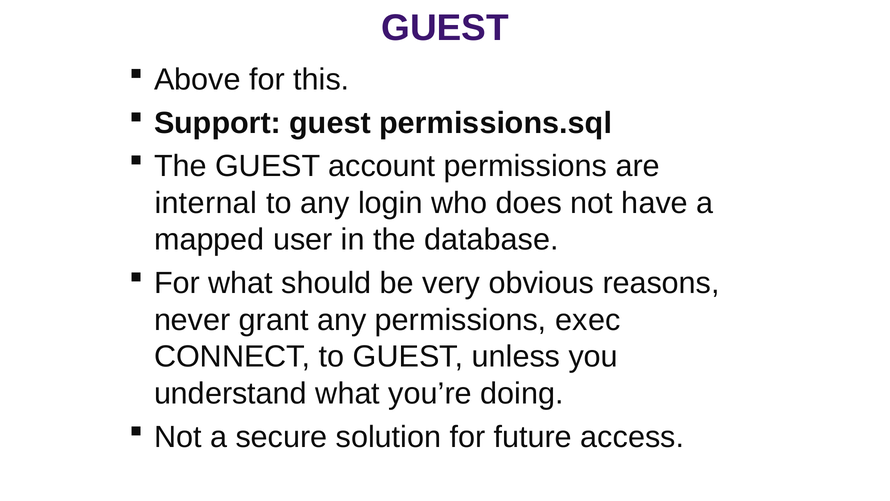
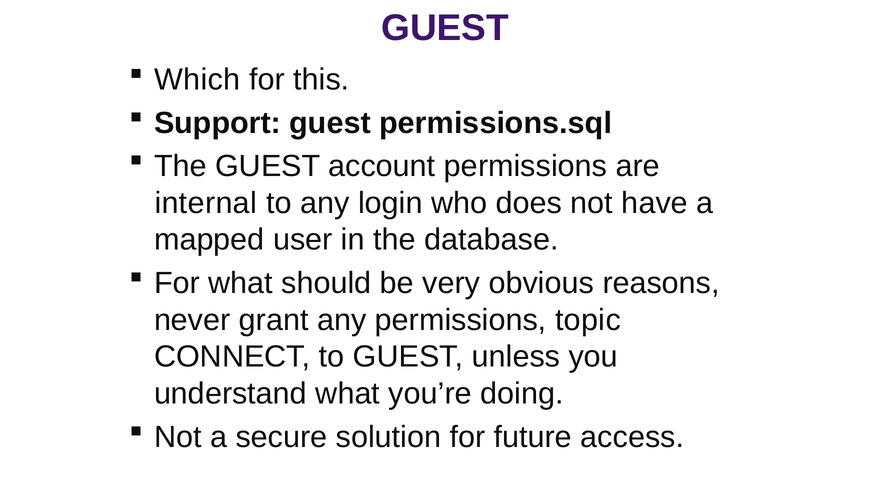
Above: Above -> Which
exec: exec -> topic
